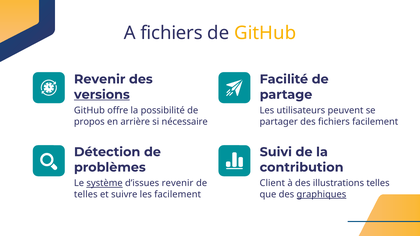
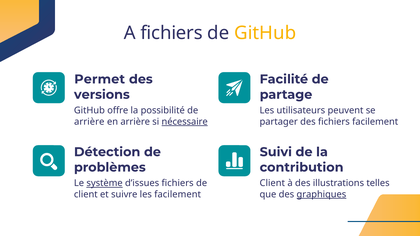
Revenir at (100, 79): Revenir -> Permet
versions underline: present -> none
propos at (89, 122): propos -> arrière
nécessaire underline: none -> present
d’issues revenir: revenir -> fichiers
telles at (86, 195): telles -> client
